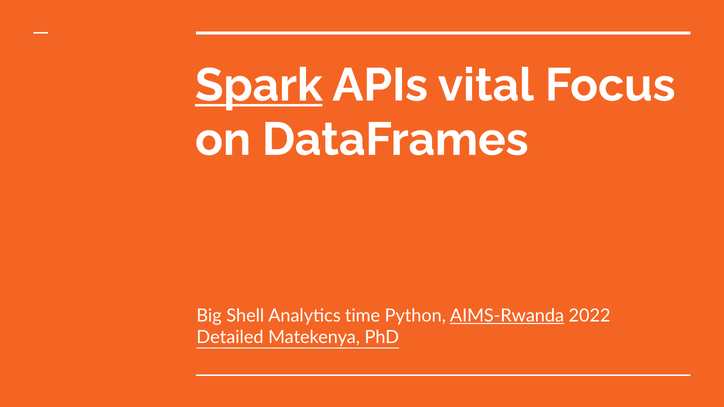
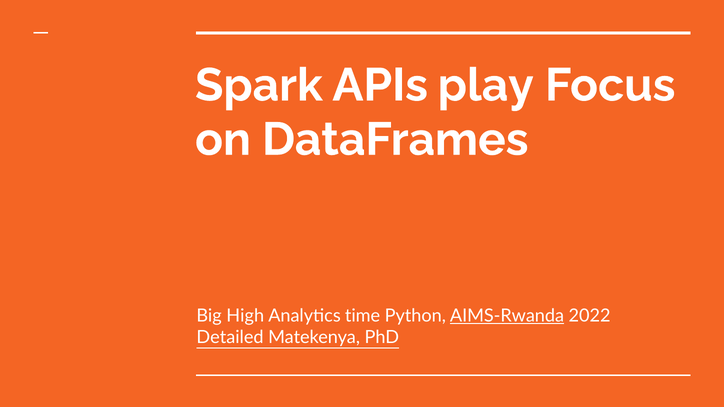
Spark underline: present -> none
vital: vital -> play
Shell: Shell -> High
